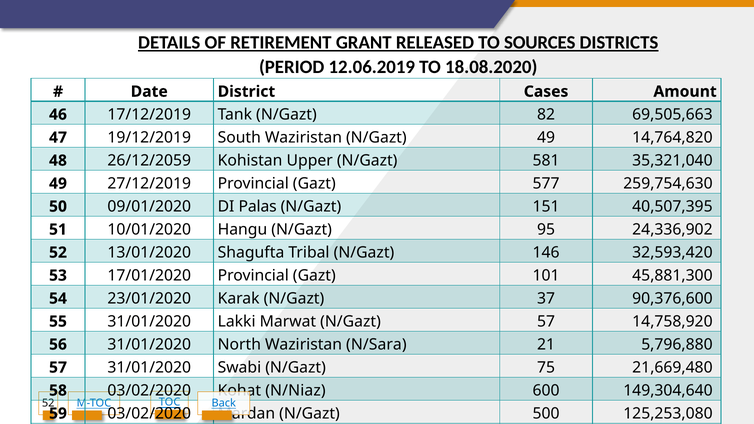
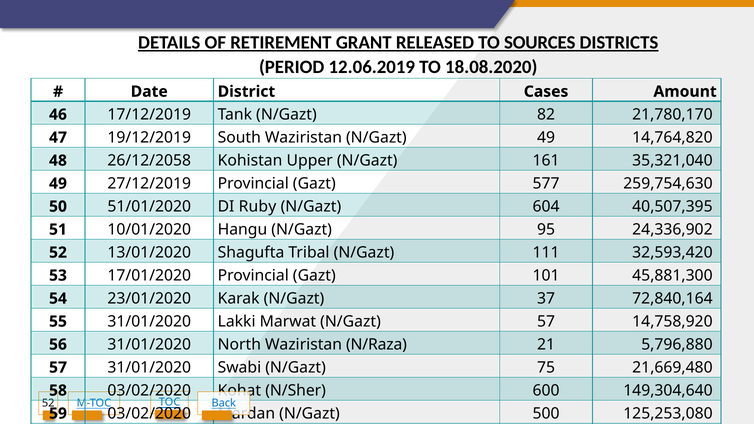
69,505,663: 69,505,663 -> 21,780,170
26/12/2059: 26/12/2059 -> 26/12/2058
581: 581 -> 161
09/01/2020: 09/01/2020 -> 51/01/2020
Palas: Palas -> Ruby
151: 151 -> 604
146: 146 -> 111
90,376,600: 90,376,600 -> 72,840,164
N/Sara: N/Sara -> N/Raza
N/Niaz: N/Niaz -> N/Sher
